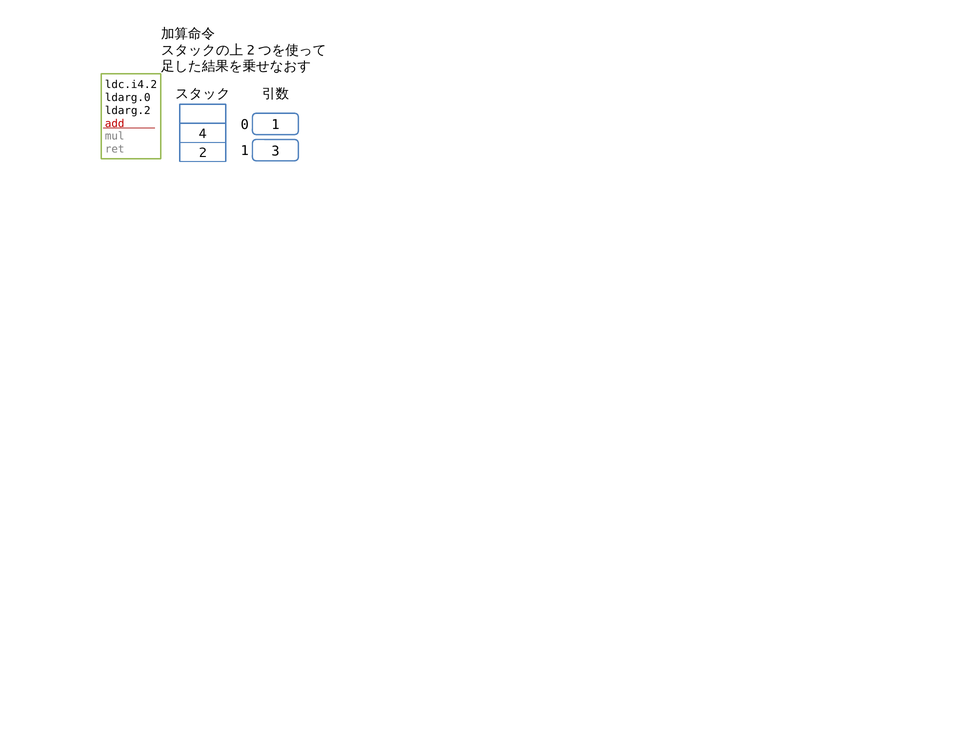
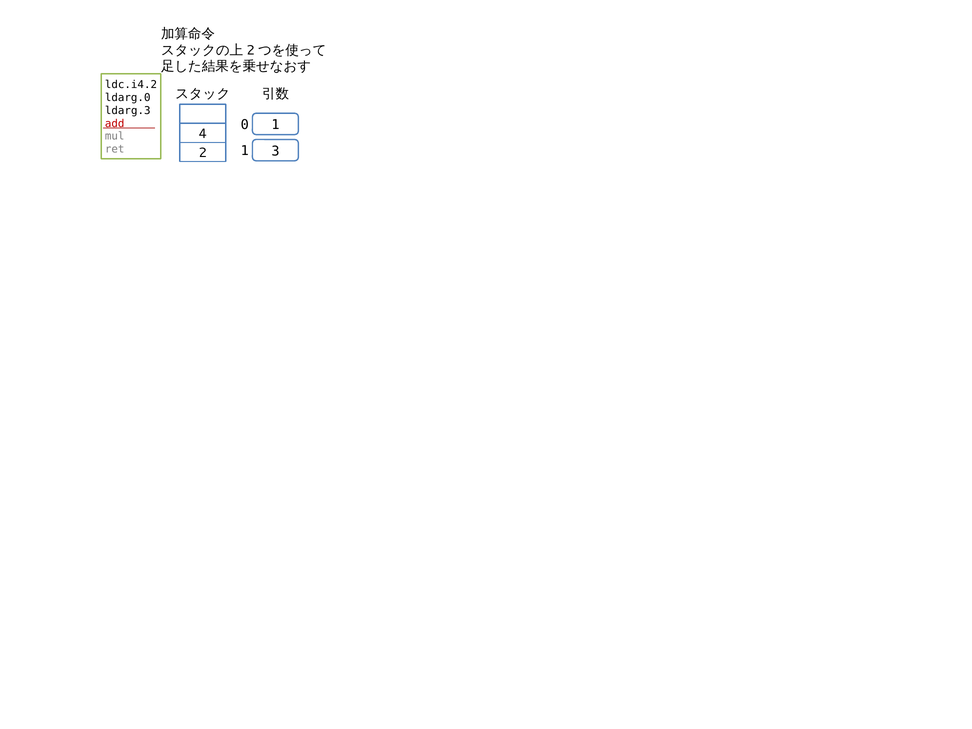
ldarg.2: ldarg.2 -> ldarg.3
